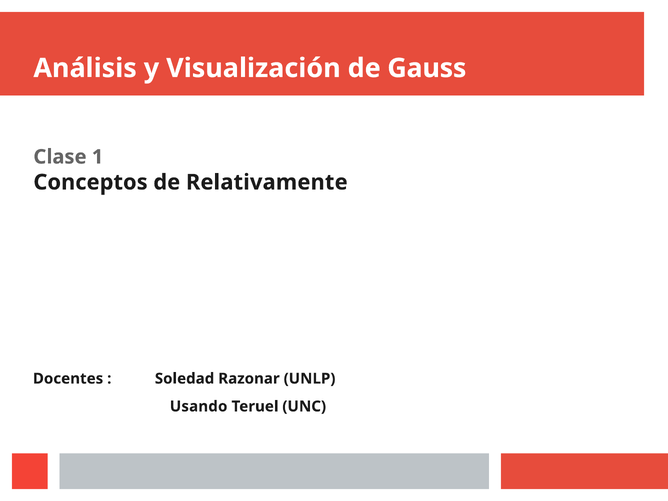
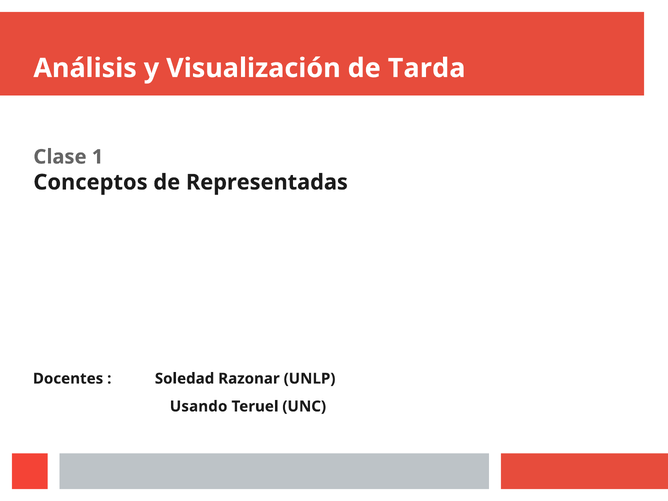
Gauss: Gauss -> Tarda
Relativamente: Relativamente -> Representadas
